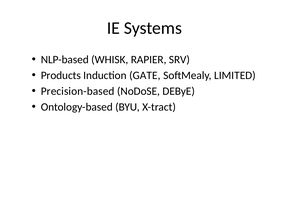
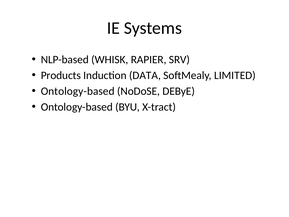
GATE: GATE -> DATA
Precision-based at (78, 91): Precision-based -> Ontology-based
